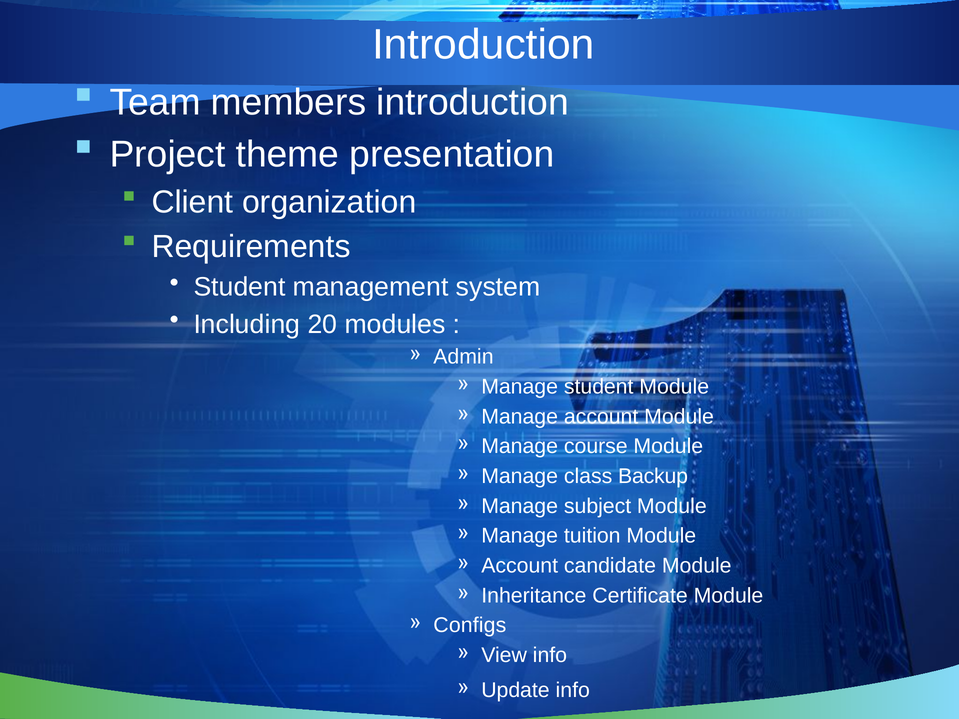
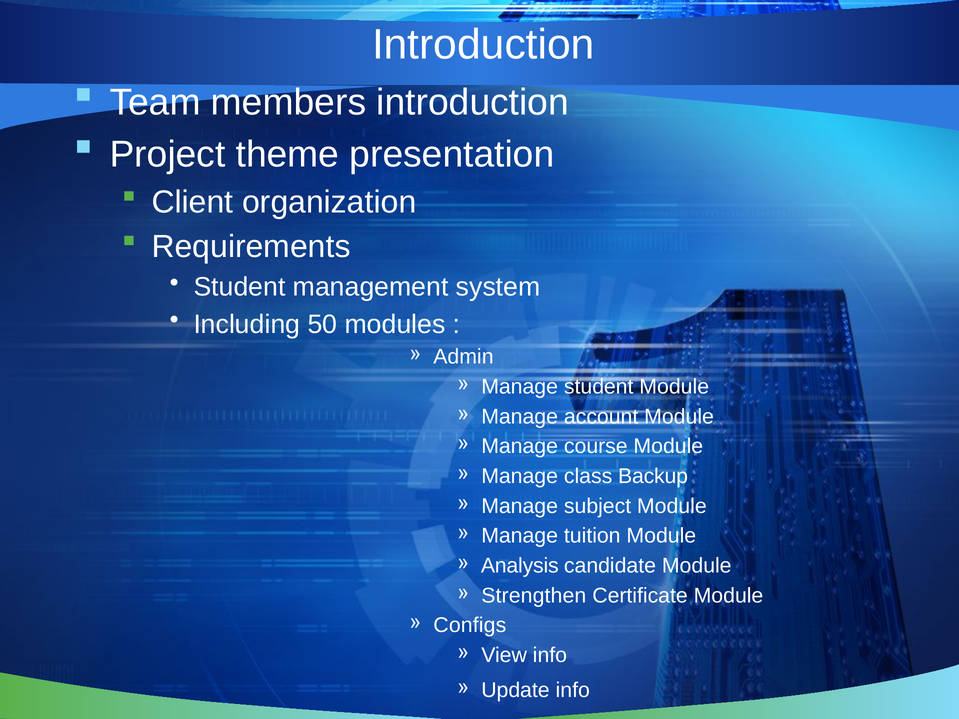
20: 20 -> 50
Account at (520, 566): Account -> Analysis
Inheritance: Inheritance -> Strengthen
